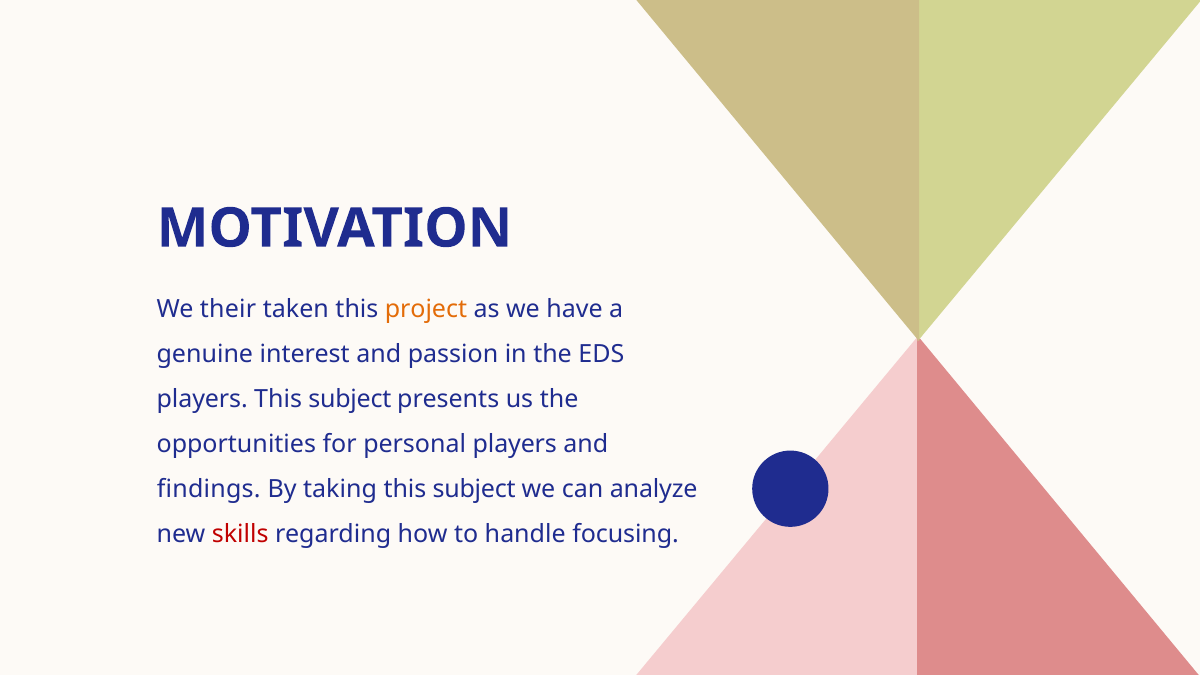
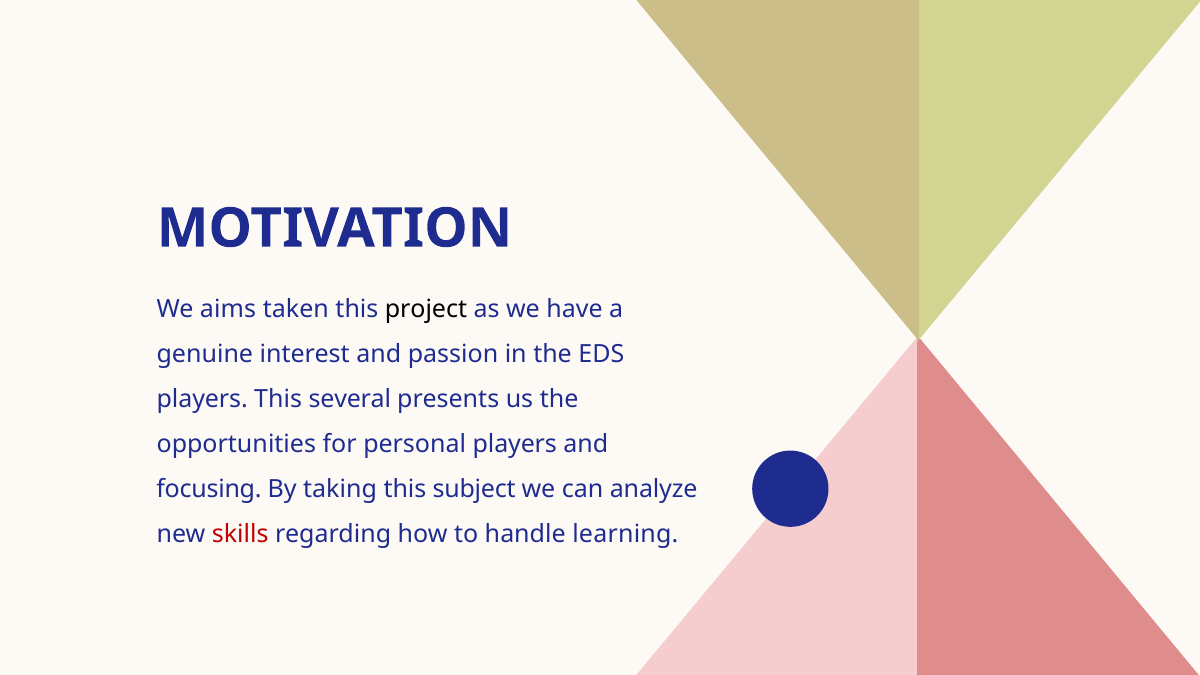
their: their -> aims
project colour: orange -> black
subject at (350, 399): subject -> several
findings: findings -> focusing
focusing: focusing -> learning
